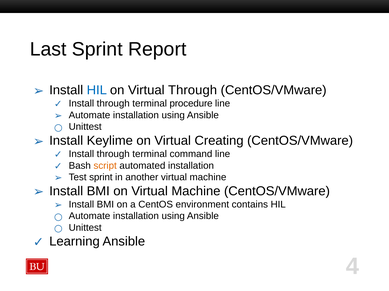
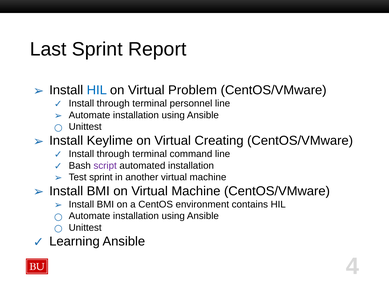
Virtual Through: Through -> Problem
procedure: procedure -> personnel
script colour: orange -> purple
